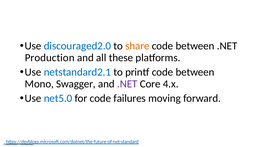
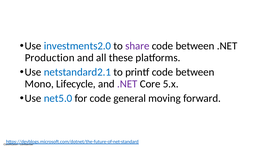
discouraged2.0: discouraged2.0 -> investments2.0
share colour: orange -> purple
Swagger: Swagger -> Lifecycle
4.x: 4.x -> 5.x
failures: failures -> general
